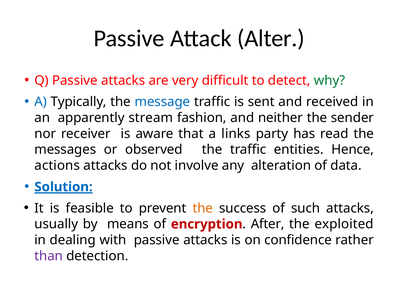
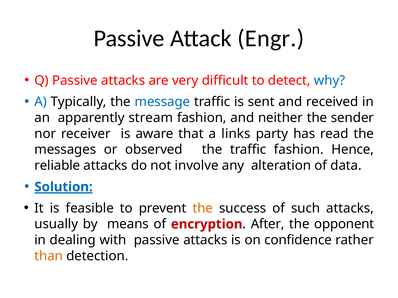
Alter: Alter -> Engr
why colour: green -> blue
traffic entities: entities -> fashion
actions: actions -> reliable
exploited: exploited -> opponent
than colour: purple -> orange
